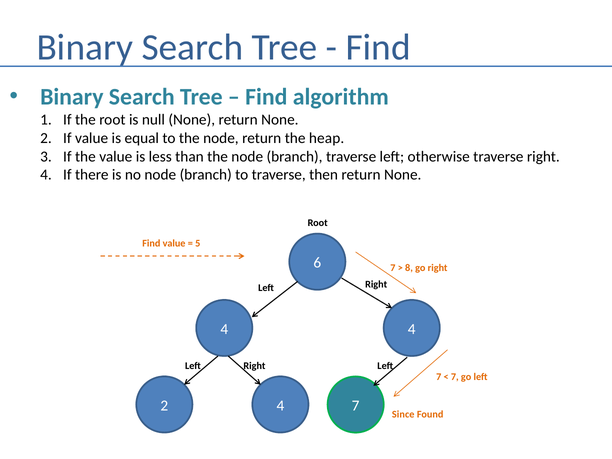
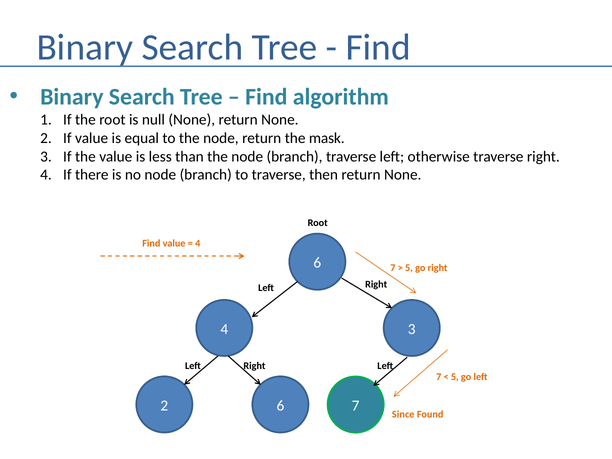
heap: heap -> mask
5 at (198, 243): 5 -> 4
8 at (409, 268): 8 -> 5
4 4: 4 -> 3
7 at (455, 377): 7 -> 5
2 4: 4 -> 6
